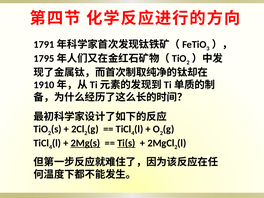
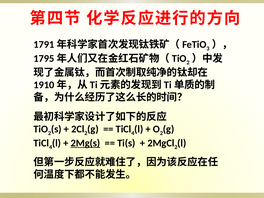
Ti(s underline: present -> none
